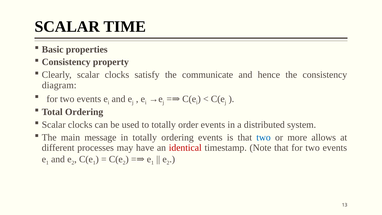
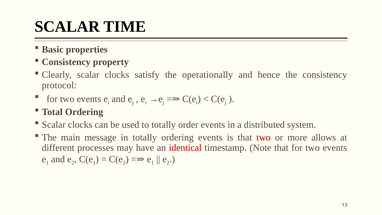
communicate: communicate -> operationally
diagram: diagram -> protocol
two at (264, 137) colour: blue -> red
